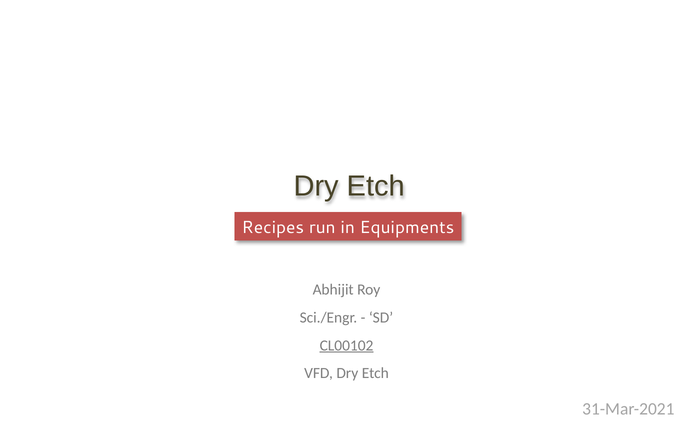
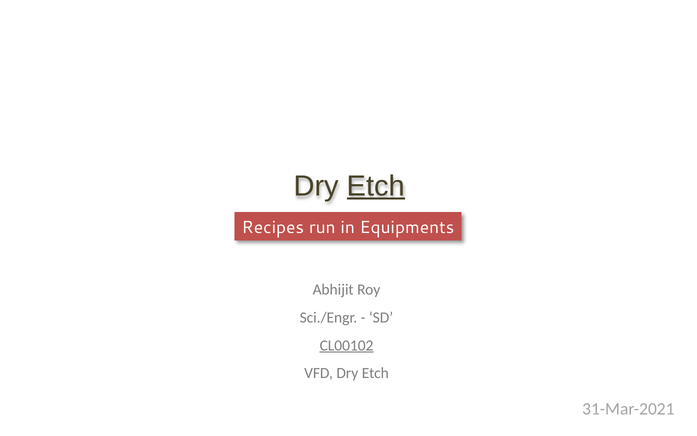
Etch at (376, 186) underline: none -> present
